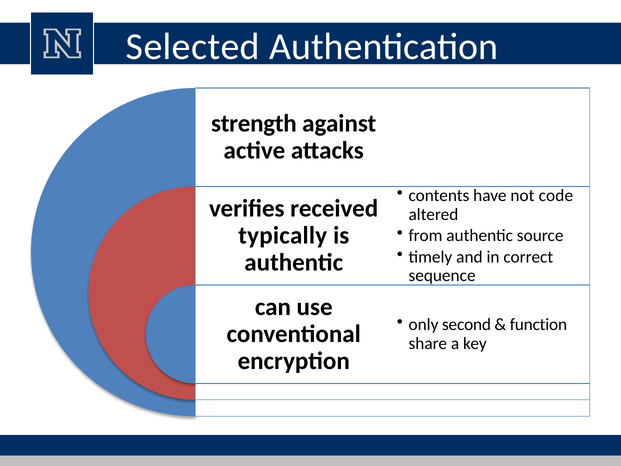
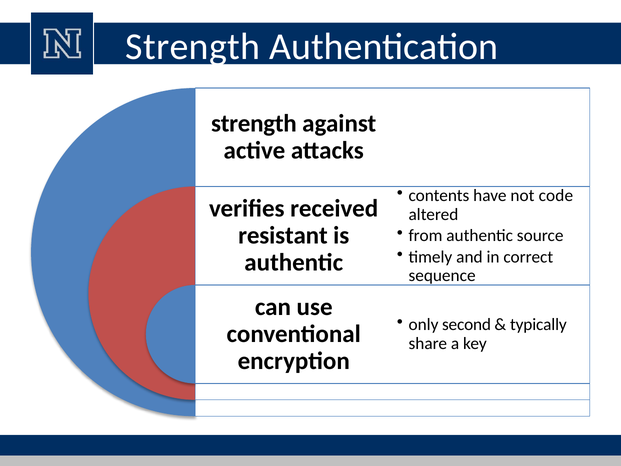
Selected at (193, 47): Selected -> Strength
typically: typically -> resistant
function: function -> typically
